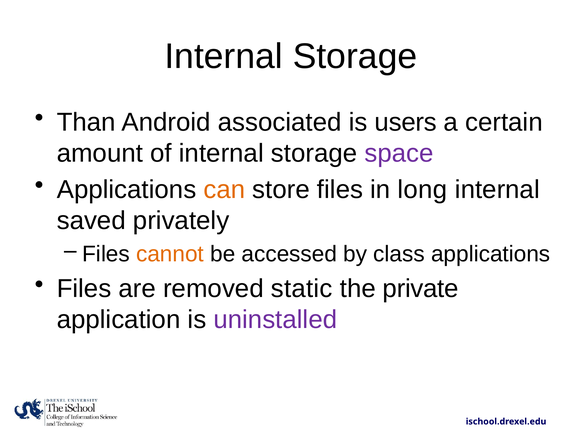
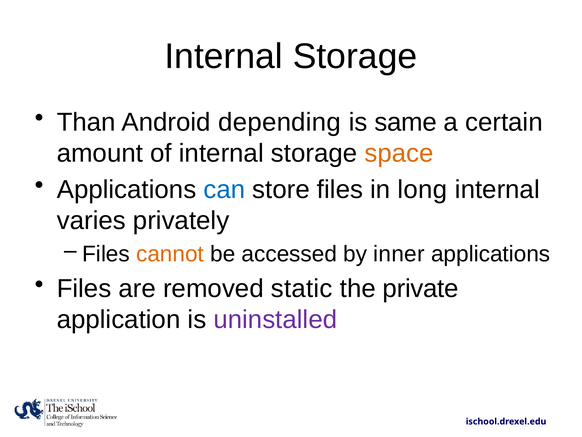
associated: associated -> depending
users: users -> same
space colour: purple -> orange
can colour: orange -> blue
saved: saved -> varies
class: class -> inner
